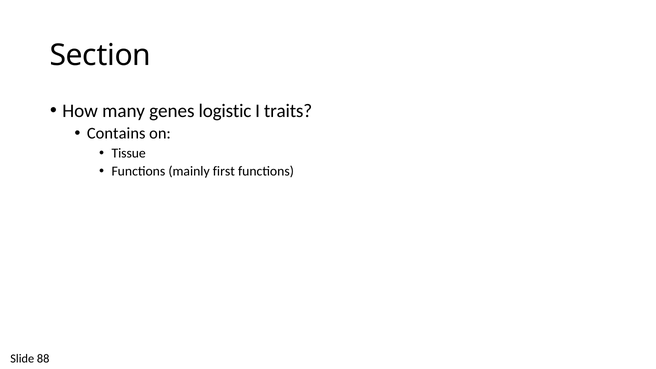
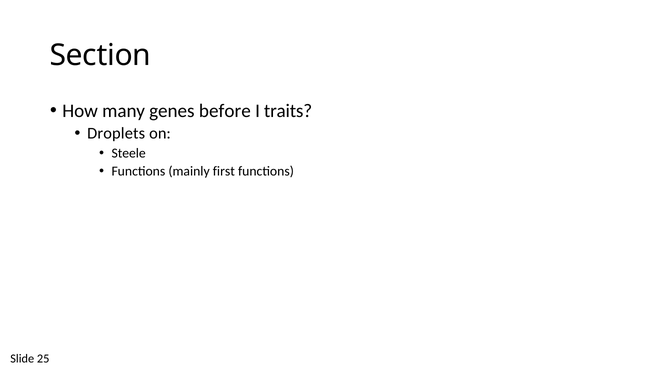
logistic: logistic -> before
Contains: Contains -> Droplets
Tissue: Tissue -> Steele
88: 88 -> 25
